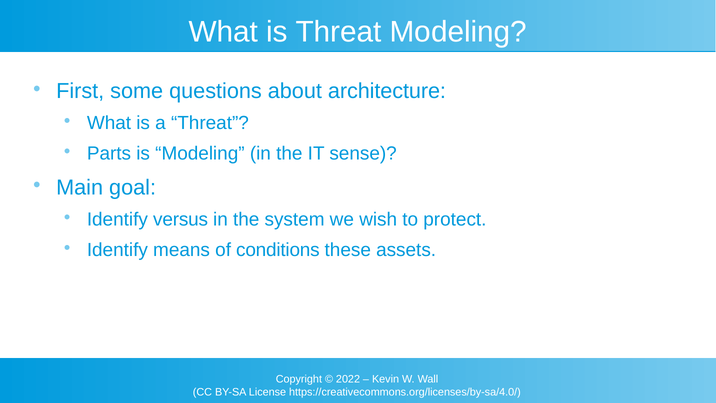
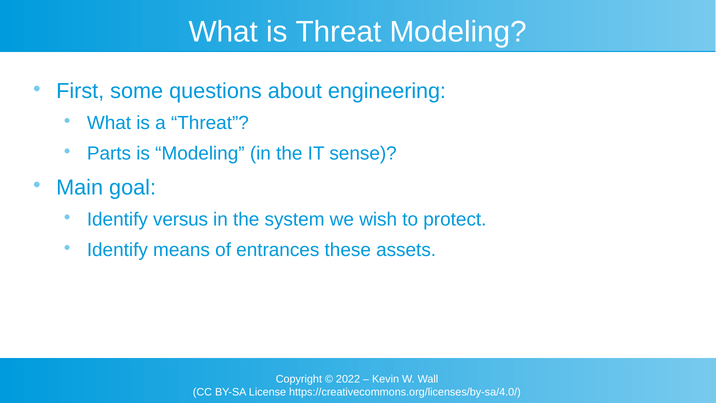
architecture: architecture -> engineering
conditions: conditions -> entrances
